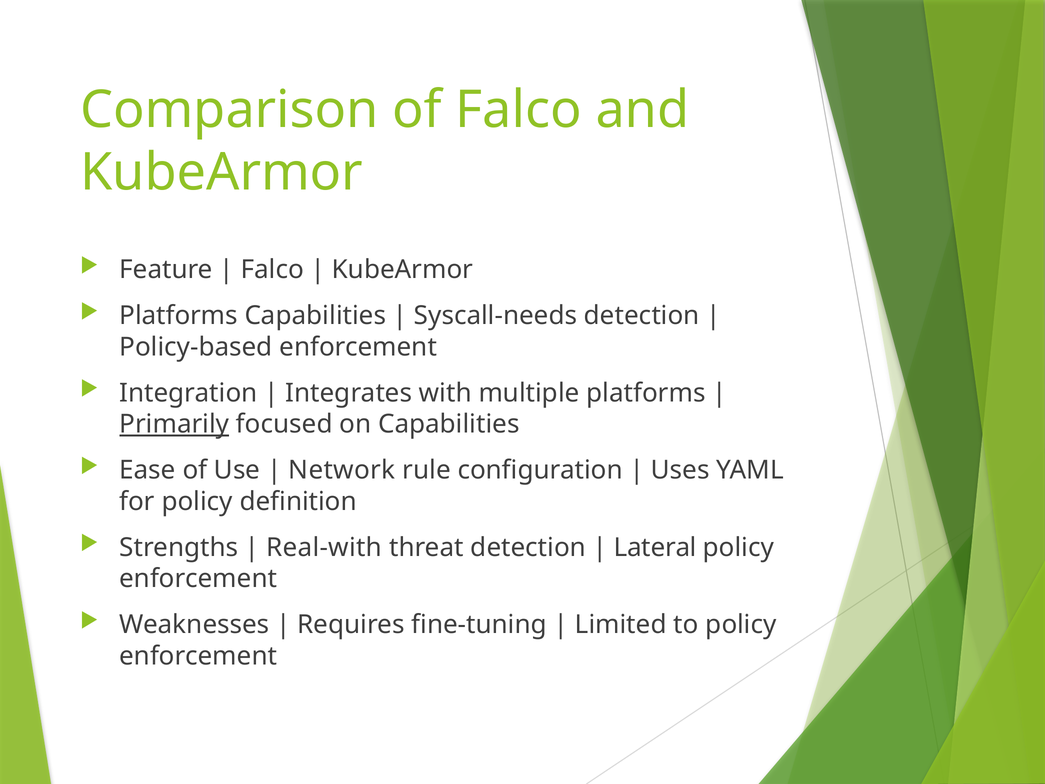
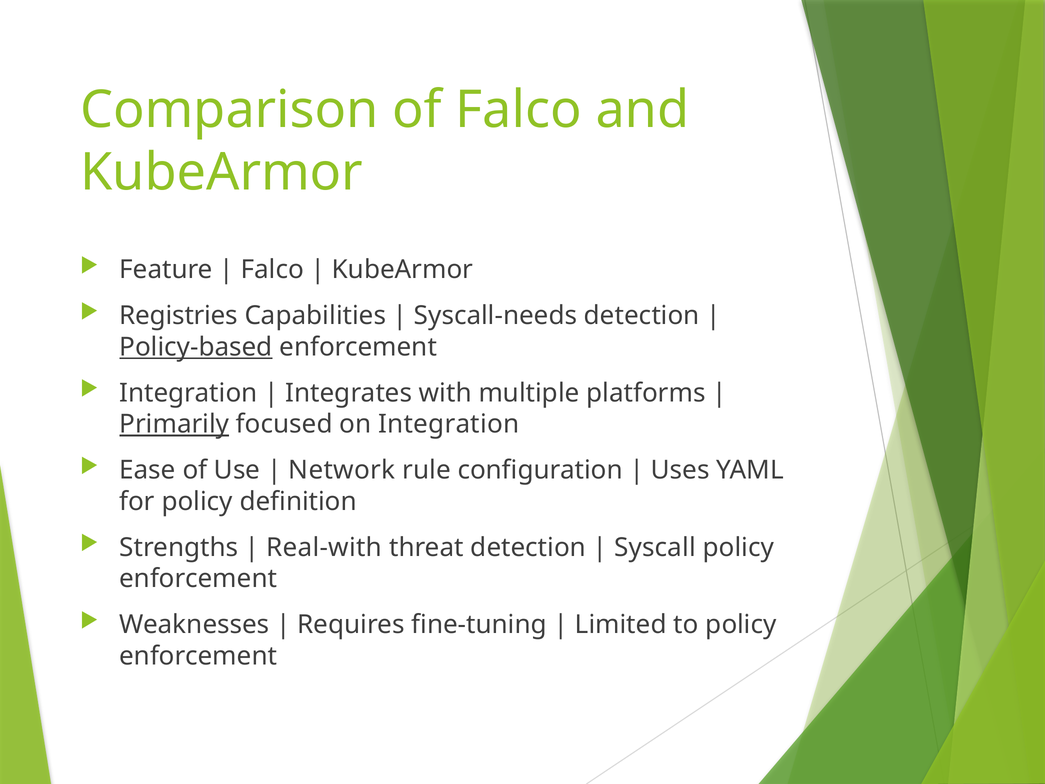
Platforms at (179, 316): Platforms -> Registries
Policy-based underline: none -> present
on Capabilities: Capabilities -> Integration
Lateral: Lateral -> Syscall
